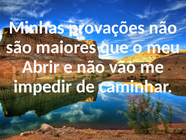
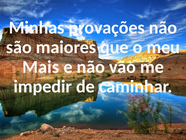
Abrir: Abrir -> Mais
